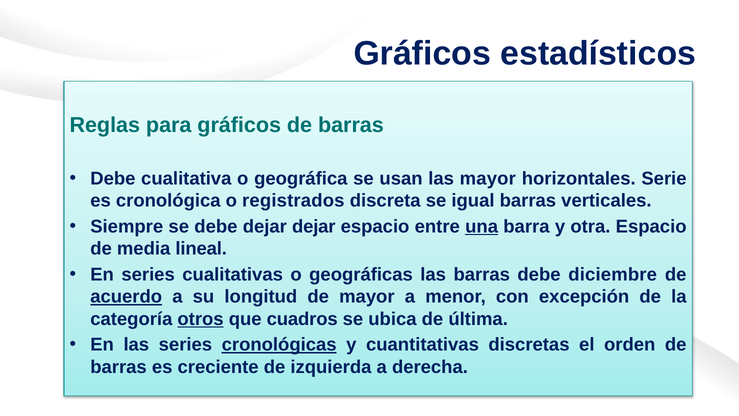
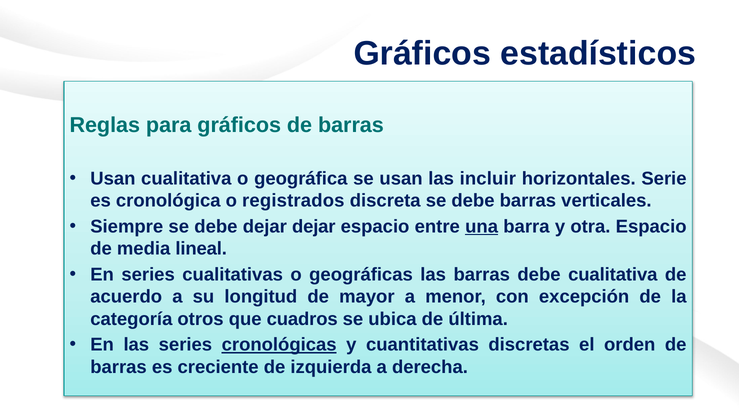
Debe at (113, 178): Debe -> Usan
las mayor: mayor -> incluir
discreta se igual: igual -> debe
debe diciembre: diciembre -> cualitativa
acuerdo underline: present -> none
otros underline: present -> none
